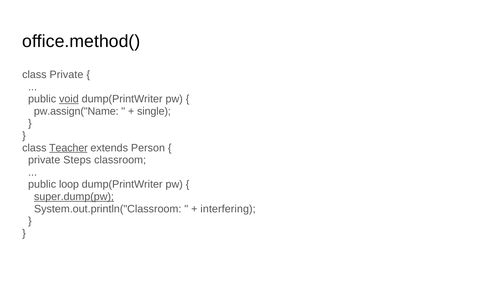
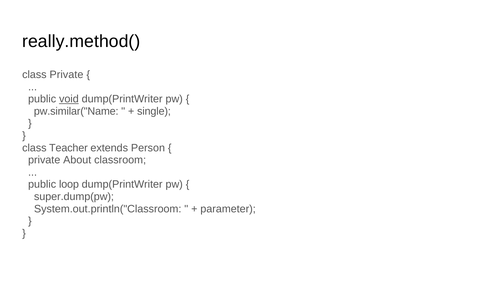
office.method(: office.method( -> really.method(
pw.assign("Name: pw.assign("Name -> pw.similar("Name
Teacher underline: present -> none
Steps: Steps -> About
super.dump(pw underline: present -> none
interfering: interfering -> parameter
